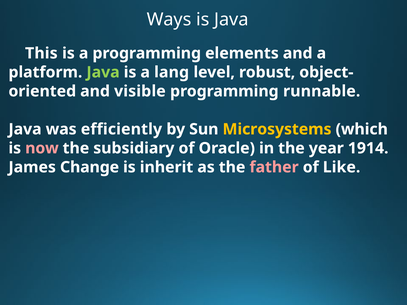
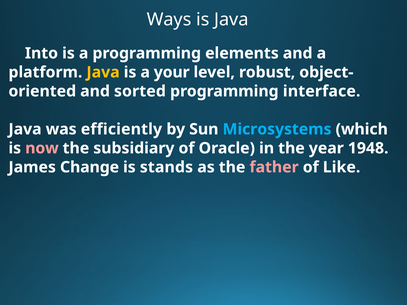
This: This -> Into
Java at (103, 72) colour: light green -> yellow
lang: lang -> your
visible: visible -> sorted
runnable: runnable -> interface
Microsystems colour: yellow -> light blue
1914: 1914 -> 1948
inherit: inherit -> stands
